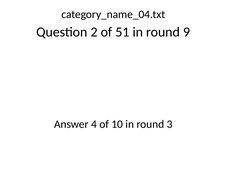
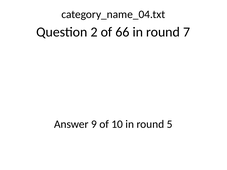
51: 51 -> 66
9: 9 -> 7
4: 4 -> 9
3: 3 -> 5
